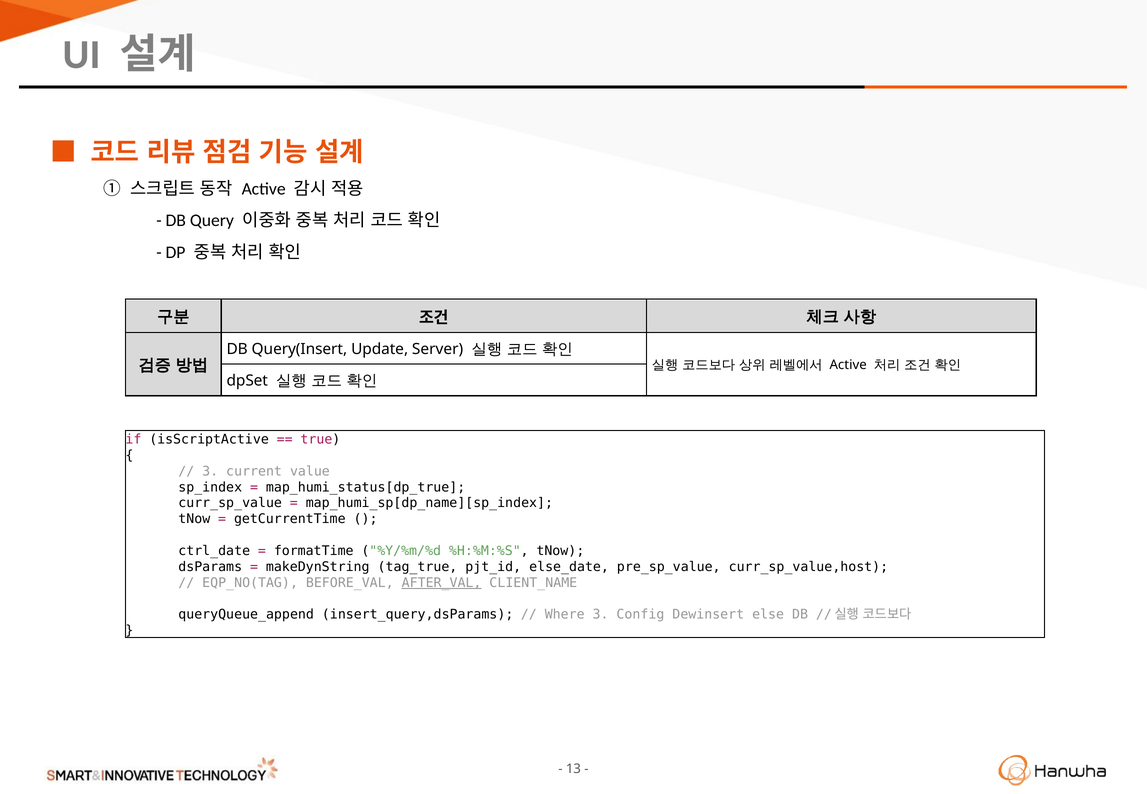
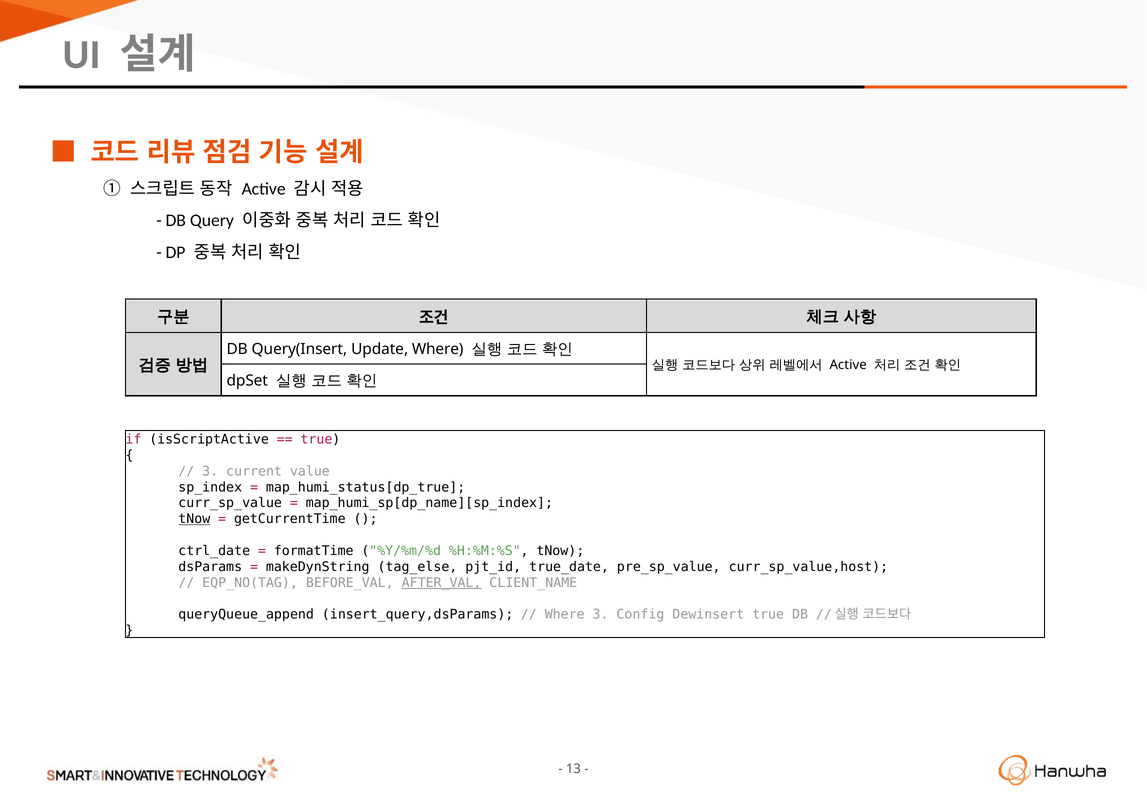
Update Server: Server -> Where
tNow at (194, 519) underline: none -> present
tag_true: tag_true -> tag_else
else_date: else_date -> true_date
Dewinsert else: else -> true
